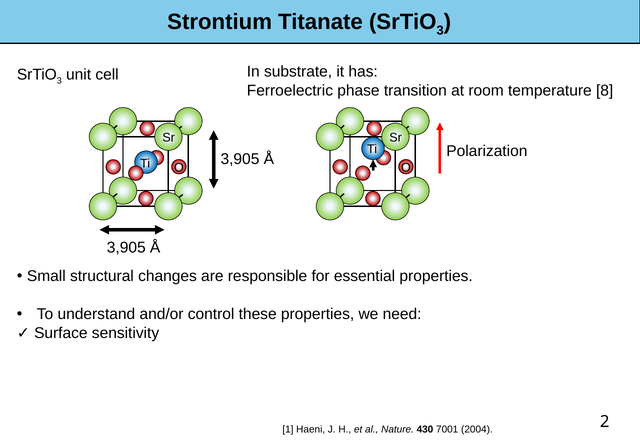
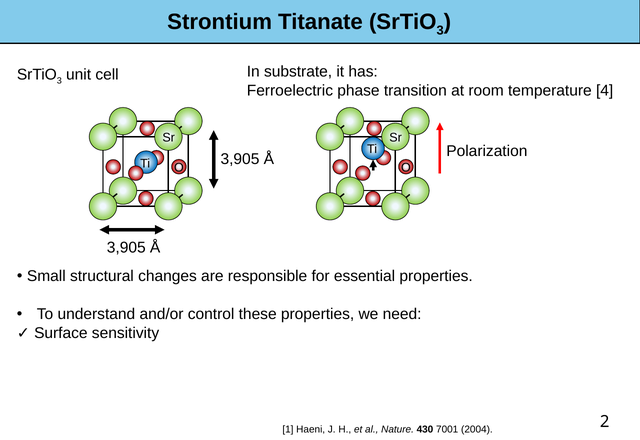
8: 8 -> 4
